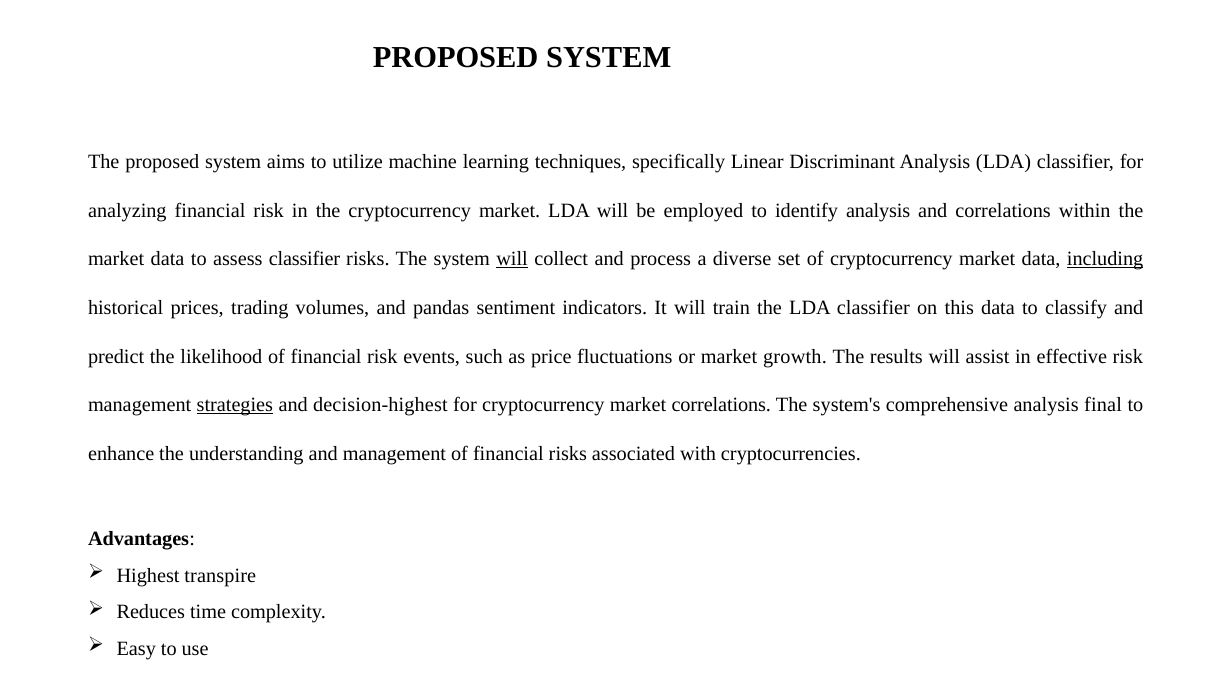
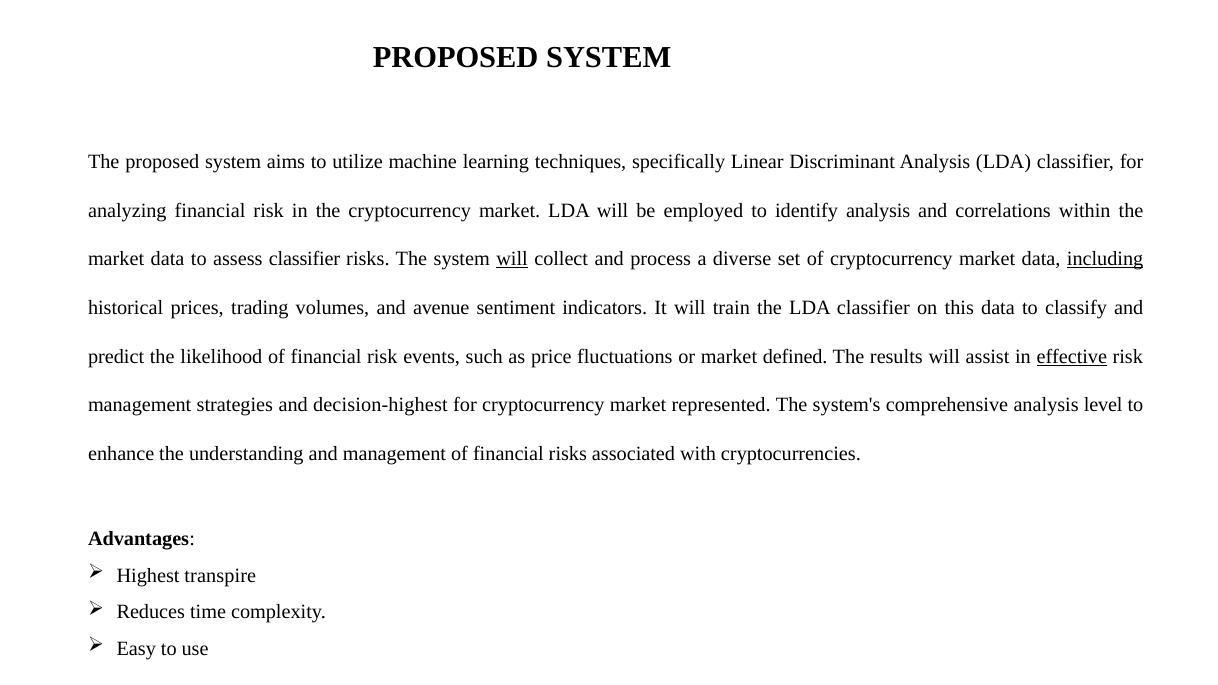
pandas: pandas -> avenue
growth: growth -> defined
effective underline: none -> present
strategies underline: present -> none
market correlations: correlations -> represented
final: final -> level
